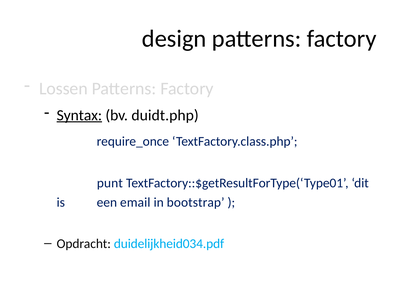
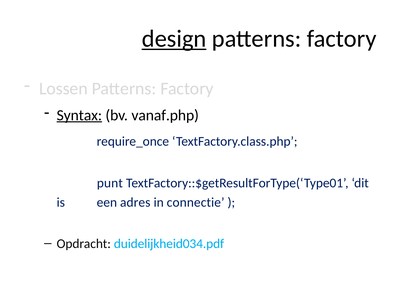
design underline: none -> present
duidt.php: duidt.php -> vanaf.php
email: email -> adres
bootstrap: bootstrap -> connectie
